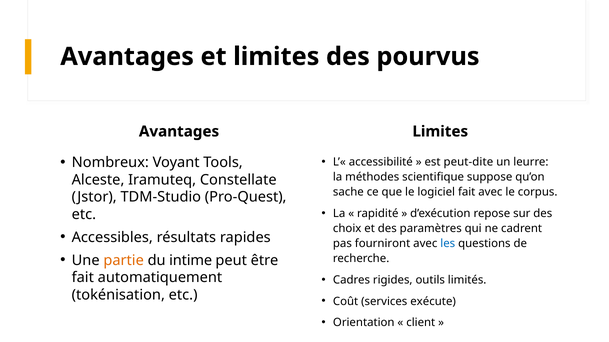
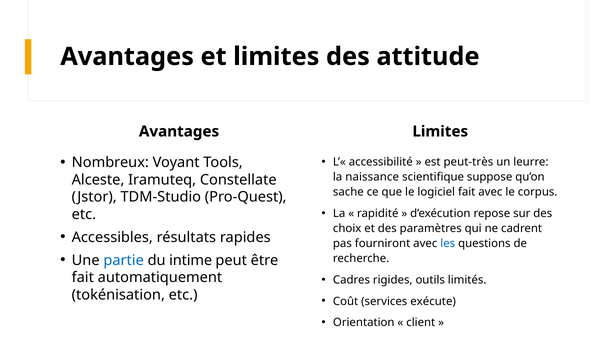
pourvus: pourvus -> attitude
peut-dite: peut-dite -> peut-très
méthodes: méthodes -> naissance
partie colour: orange -> blue
